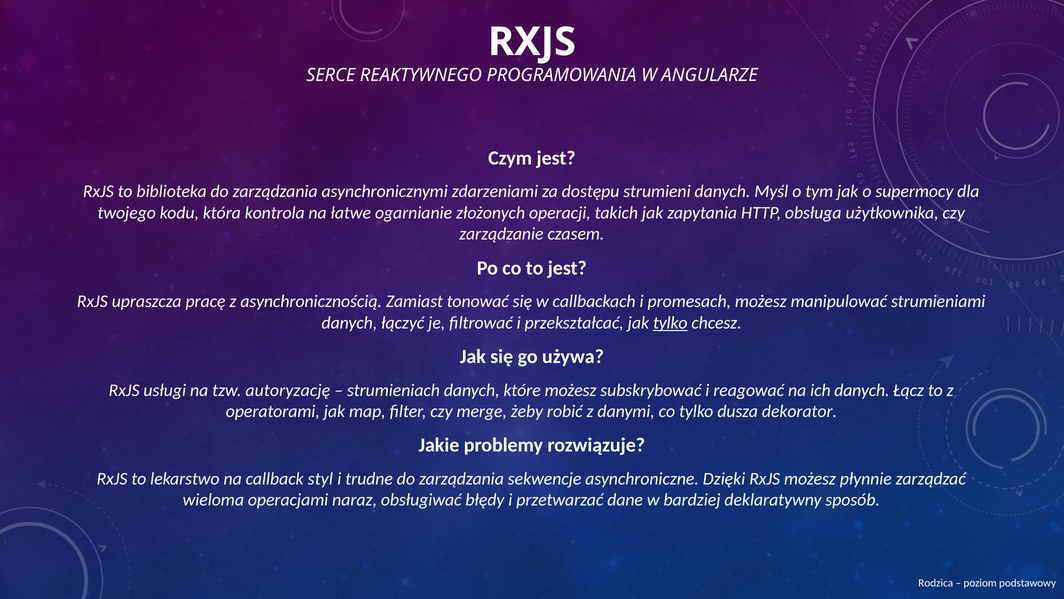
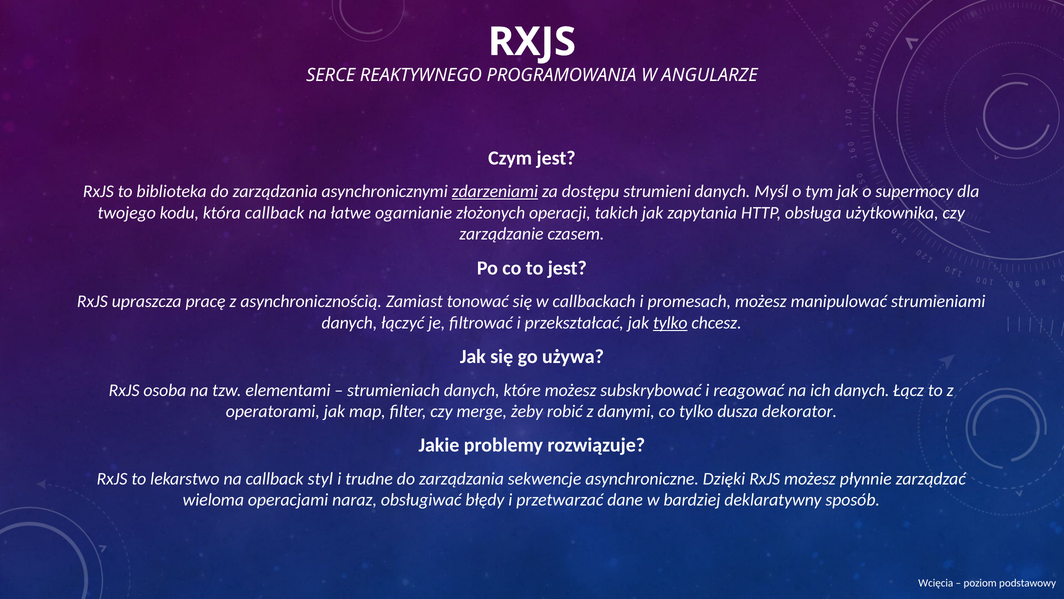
zdarzeniami underline: none -> present
która kontrola: kontrola -> callback
usługi: usługi -> osoba
autoryzację: autoryzację -> elementami
Rodzica: Rodzica -> Wcięcia
